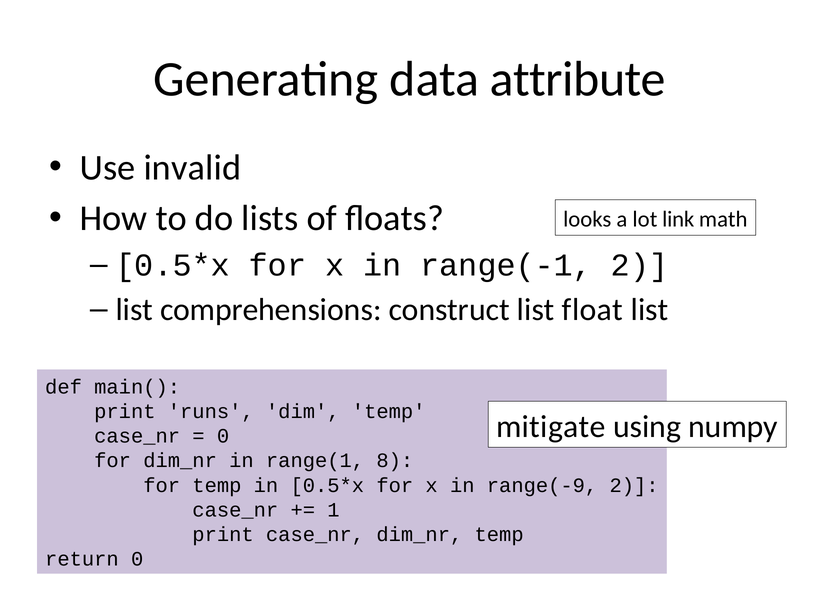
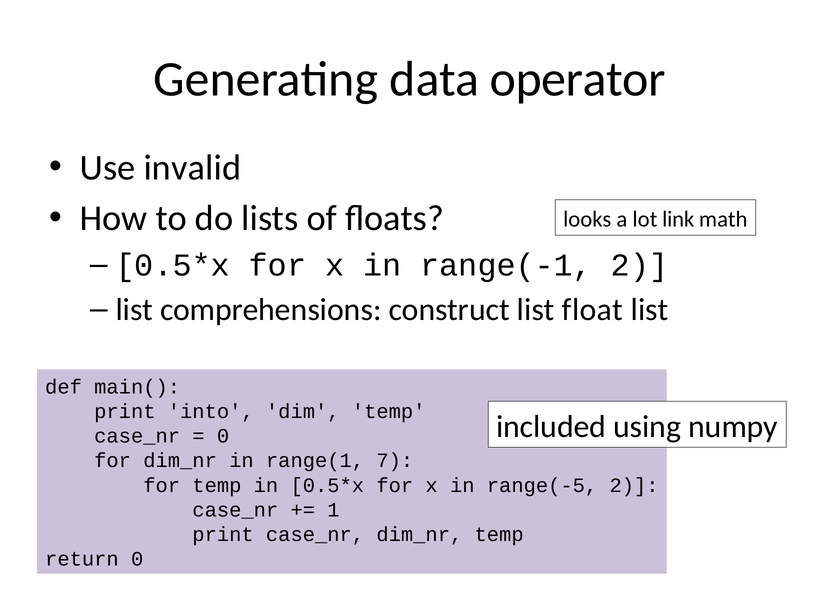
attribute: attribute -> operator
runs: runs -> into
mitigate: mitigate -> included
8: 8 -> 7
range(-9: range(-9 -> range(-5
